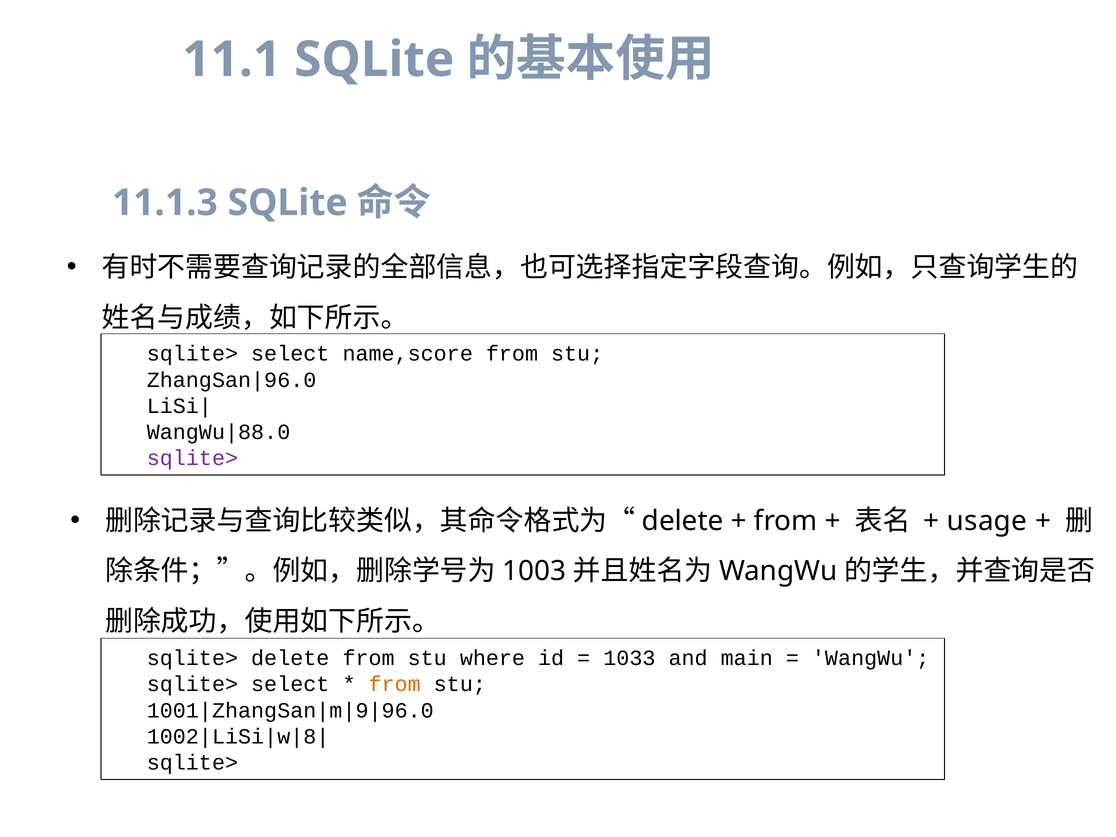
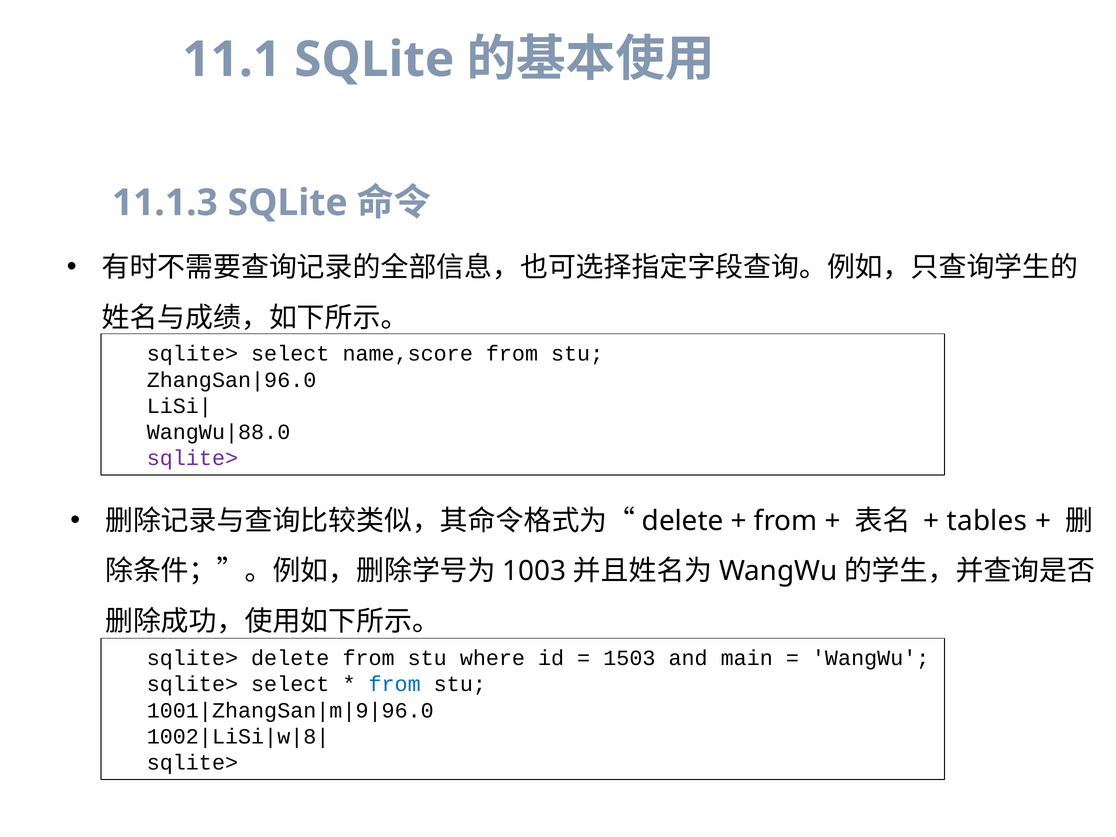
usage: usage -> tables
1033: 1033 -> 1503
from at (395, 684) colour: orange -> blue
